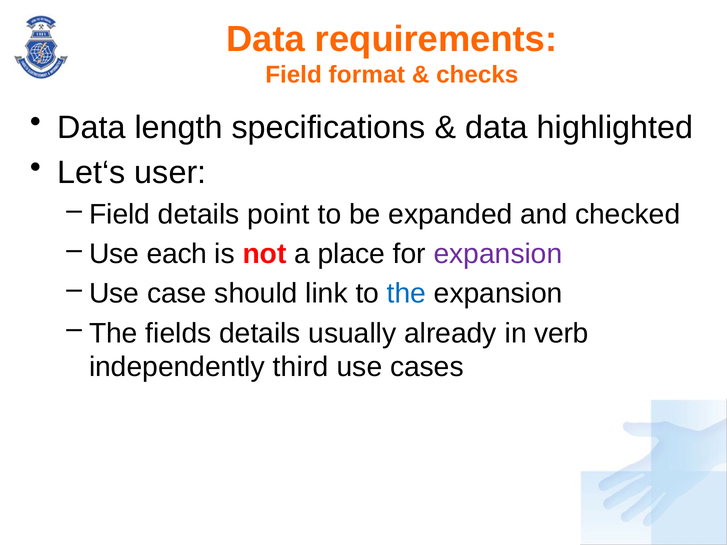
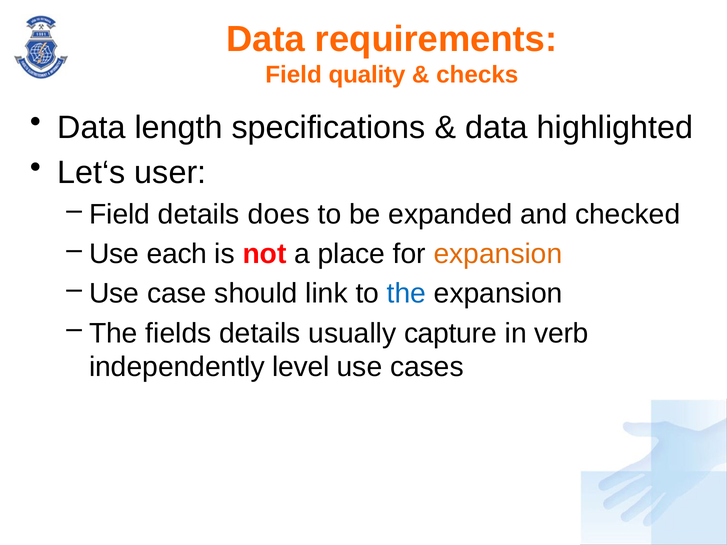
format: format -> quality
point: point -> does
expansion at (498, 254) colour: purple -> orange
already: already -> capture
third: third -> level
